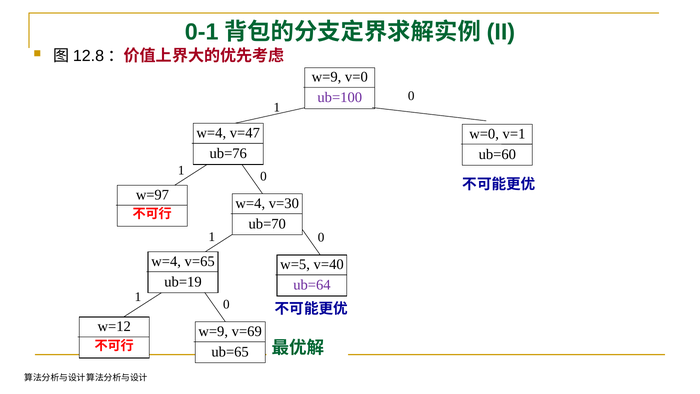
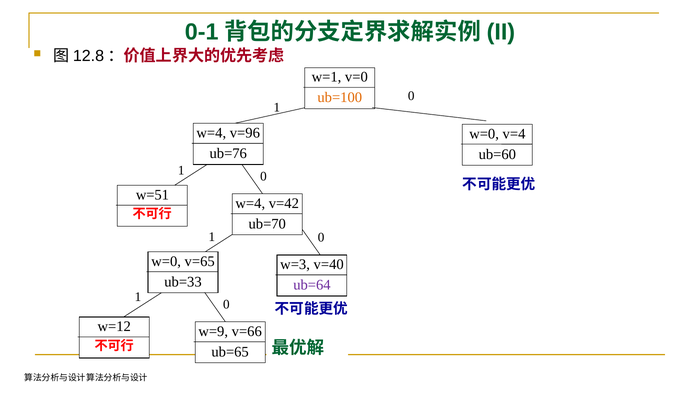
w=9 at (327, 77): w=9 -> w=1
ub=100 colour: purple -> orange
v=47: v=47 -> v=96
v=1: v=1 -> v=4
w=97: w=97 -> w=51
v=30: v=30 -> v=42
w=4 at (166, 261): w=4 -> w=0
w=5: w=5 -> w=3
ub=19: ub=19 -> ub=33
v=69: v=69 -> v=66
